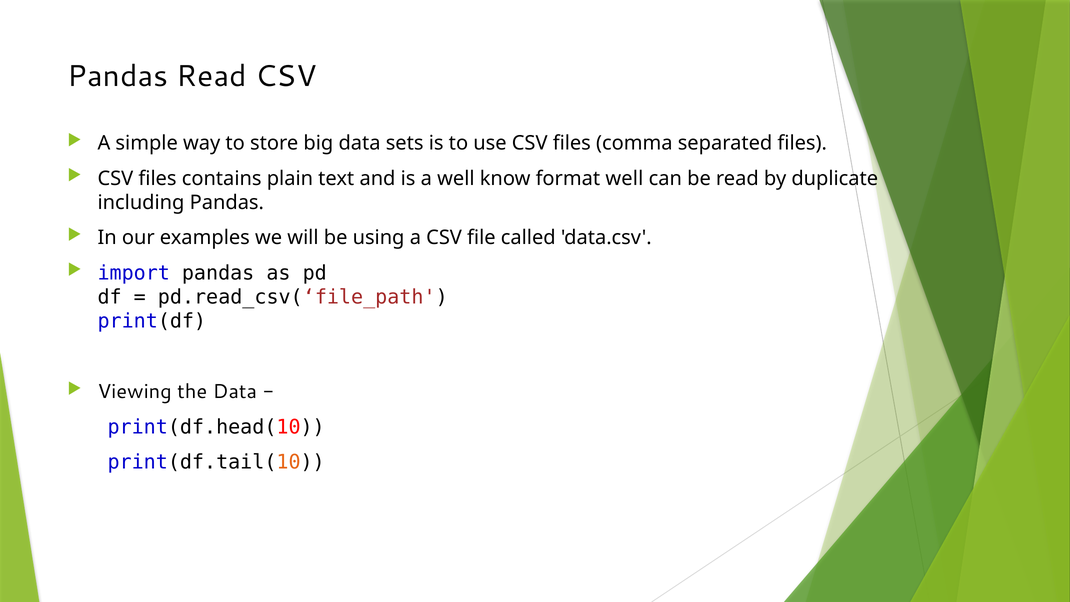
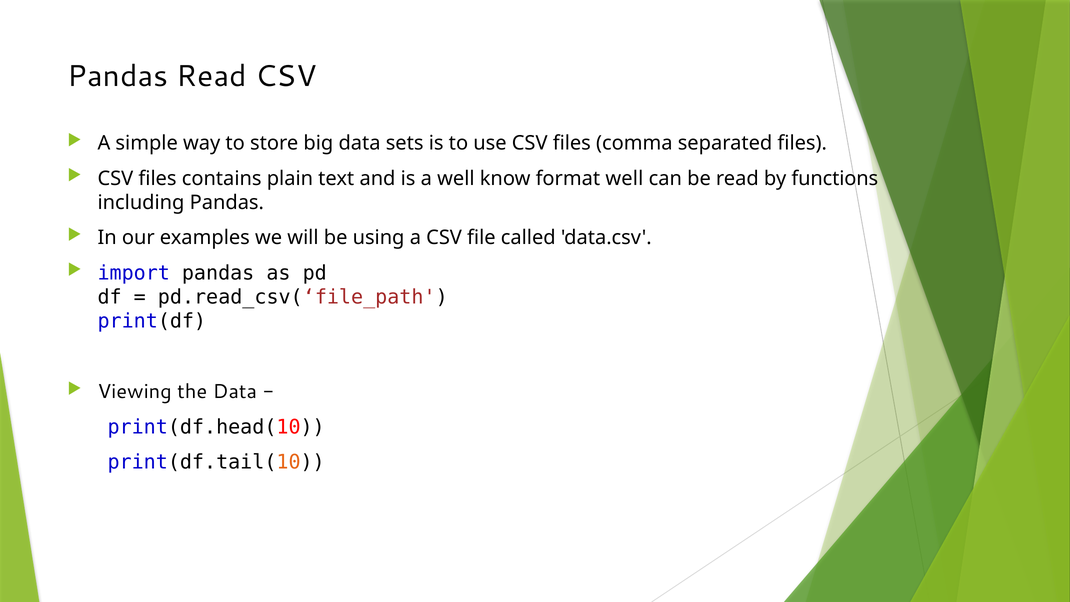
duplicate: duplicate -> functions
